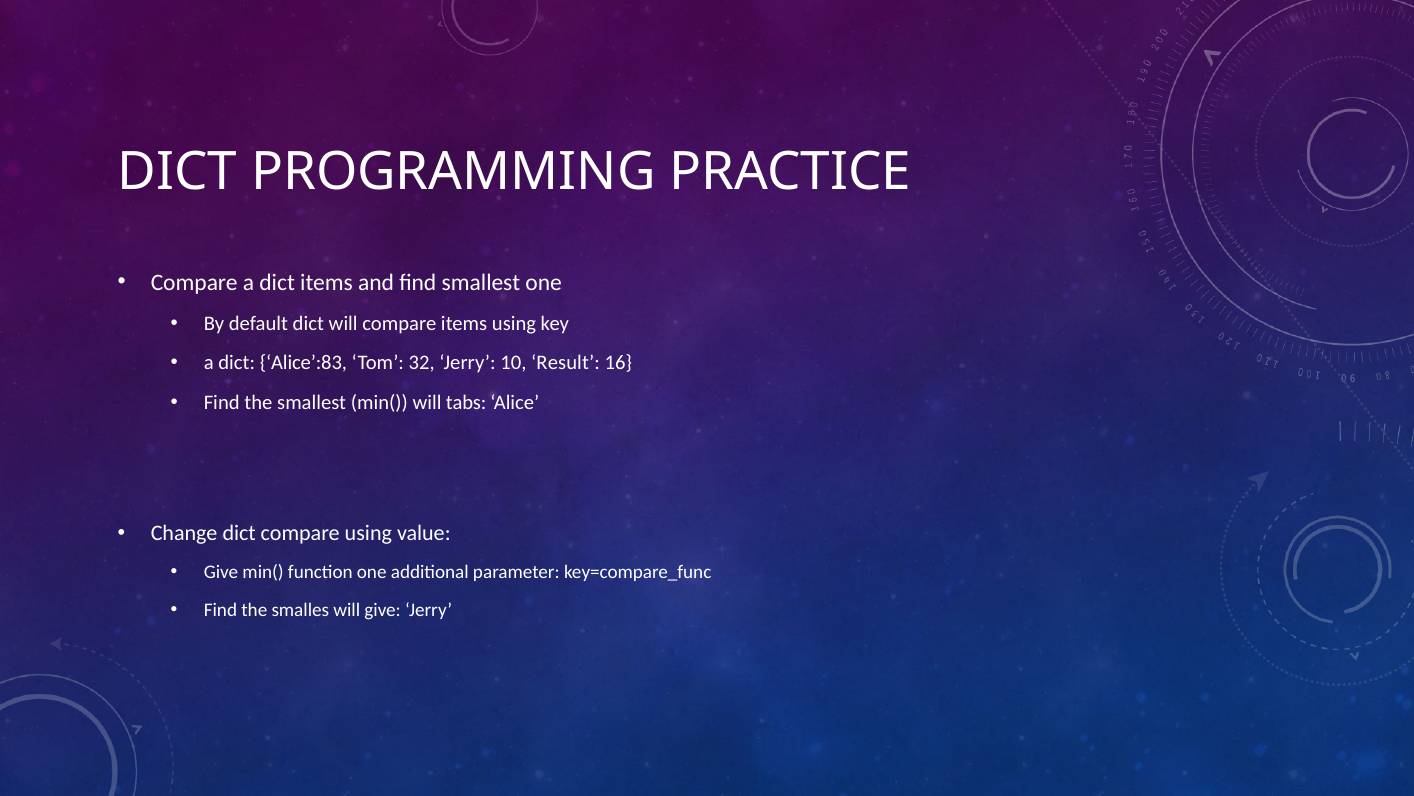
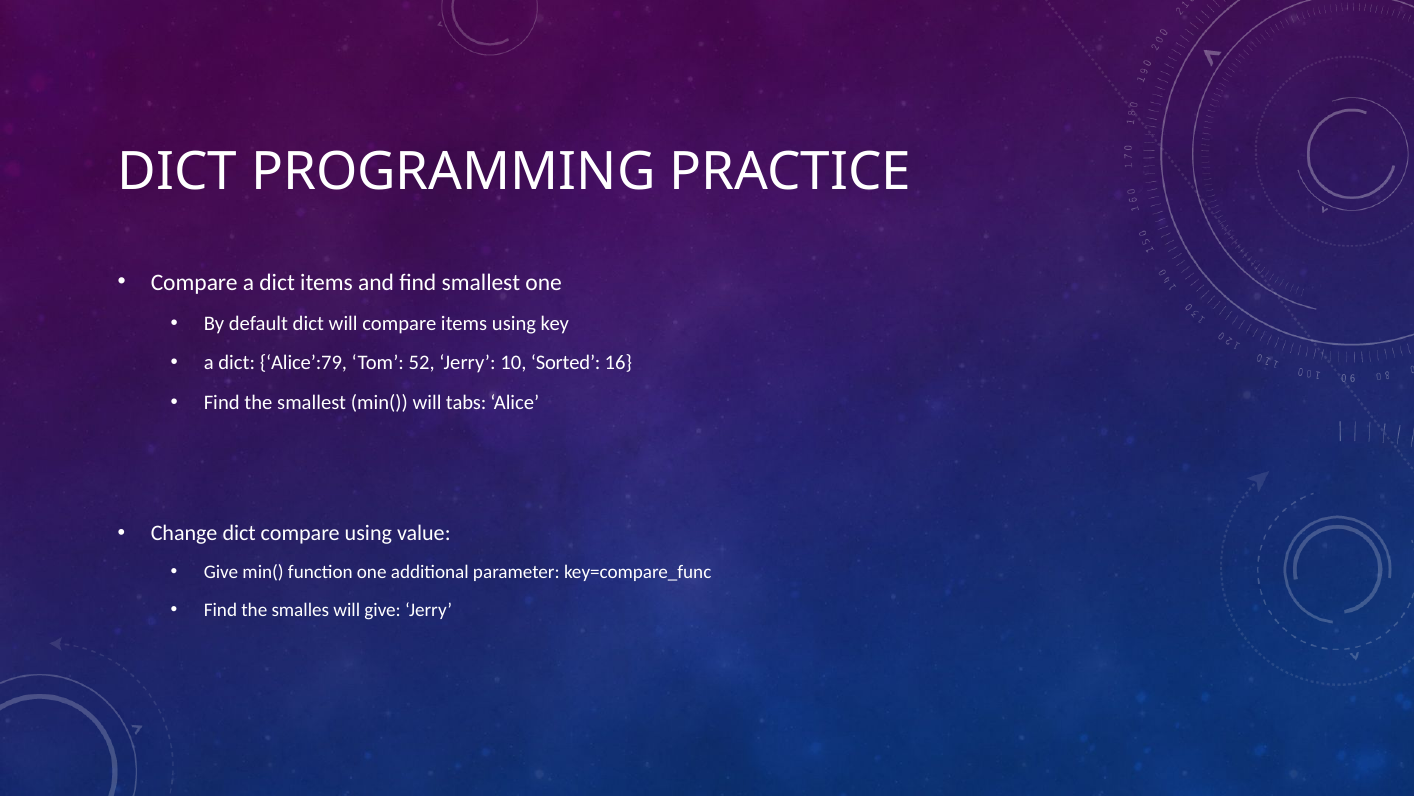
Alice’:83: Alice’:83 -> Alice’:79
32: 32 -> 52
Result: Result -> Sorted
